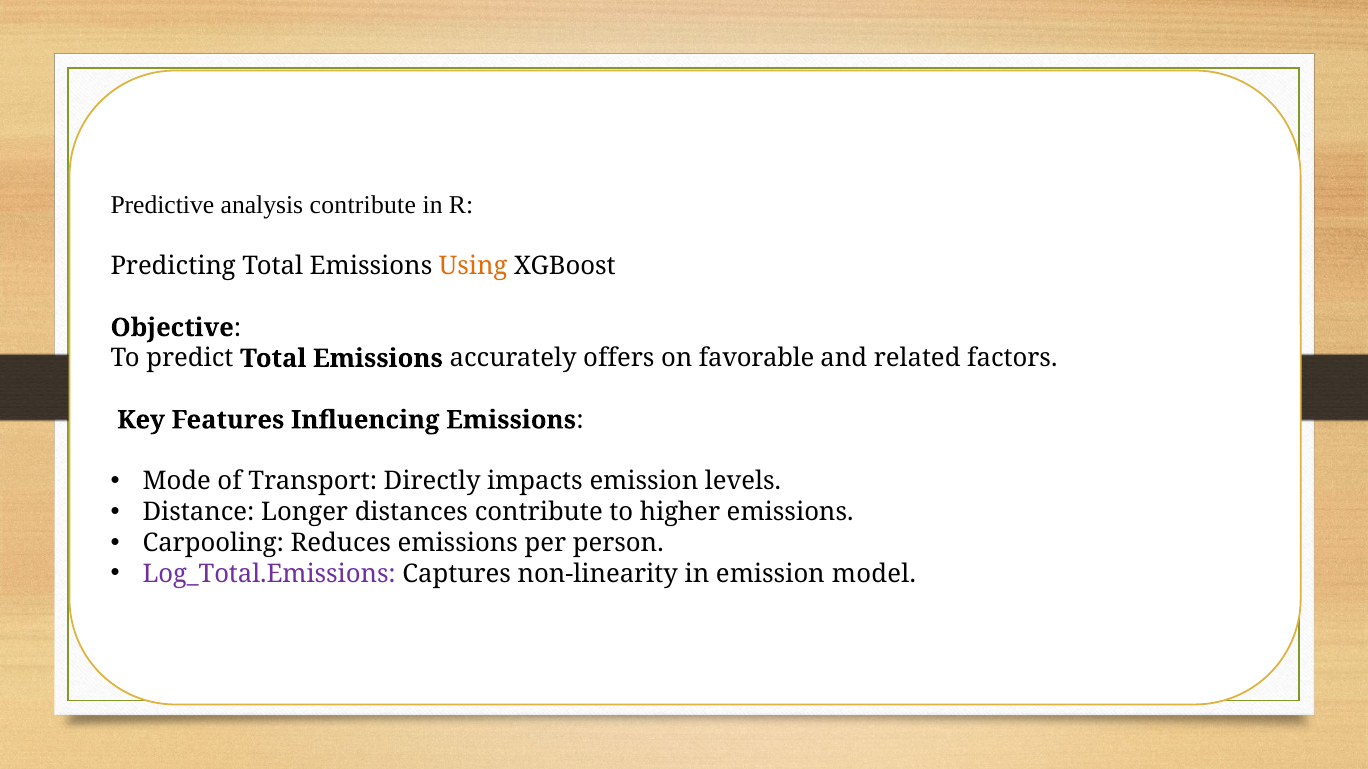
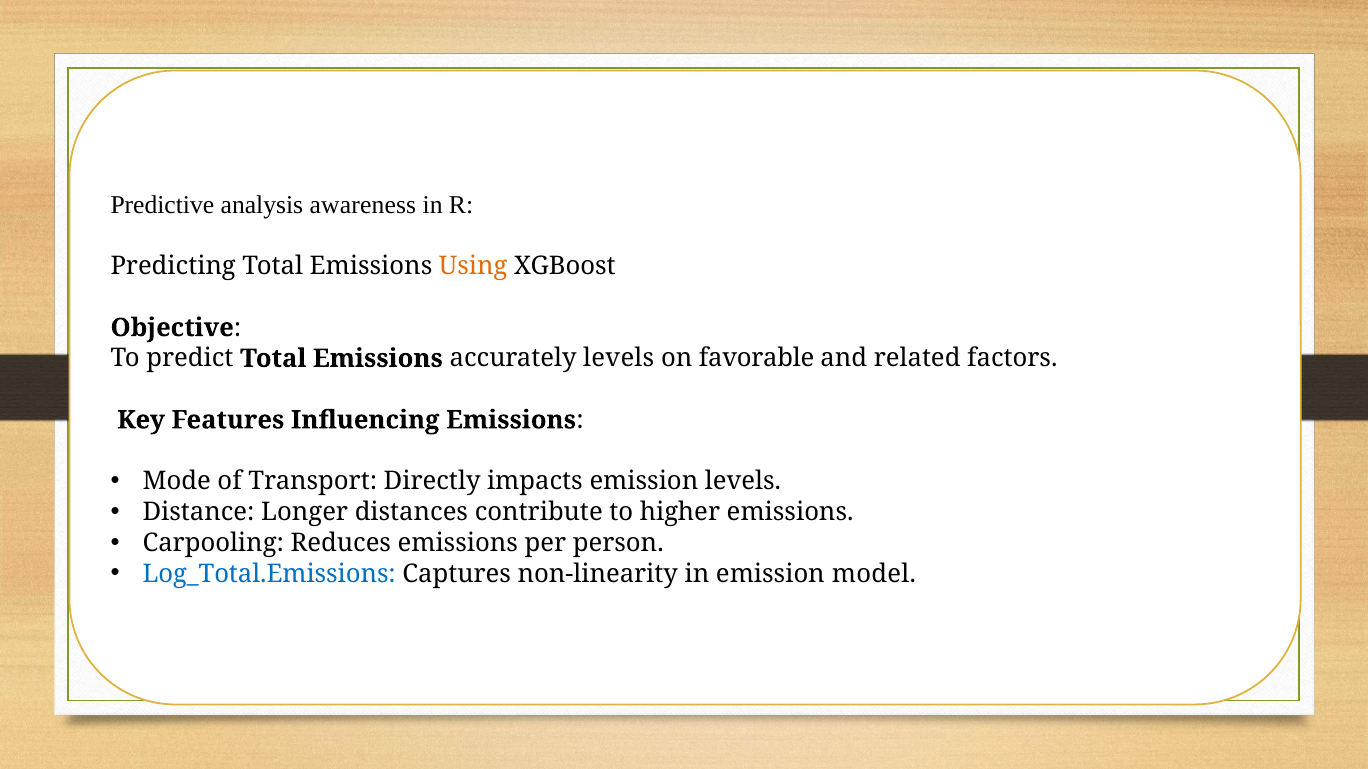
analysis contribute: contribute -> awareness
accurately offers: offers -> levels
Log_Total.Emissions colour: purple -> blue
